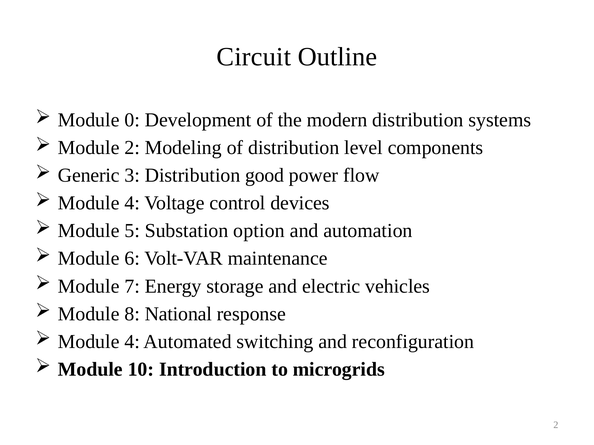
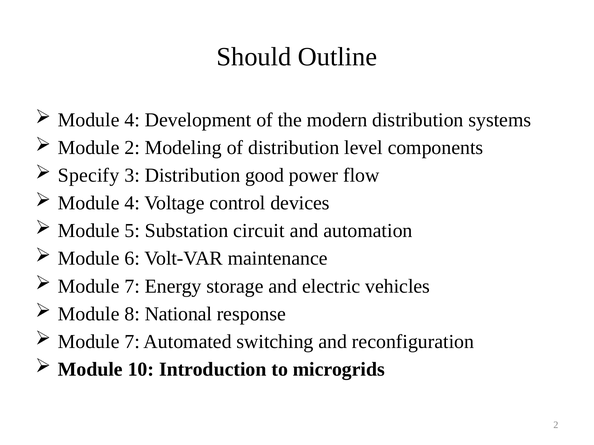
Circuit: Circuit -> Should
0 at (132, 120): 0 -> 4
Generic: Generic -> Specify
option: option -> circuit
4 at (132, 342): 4 -> 7
